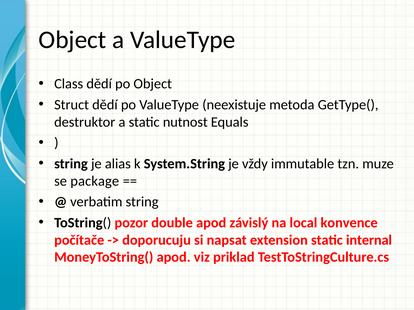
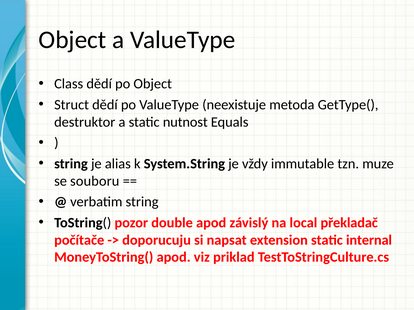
package: package -> souboru
konvence: konvence -> překladač
